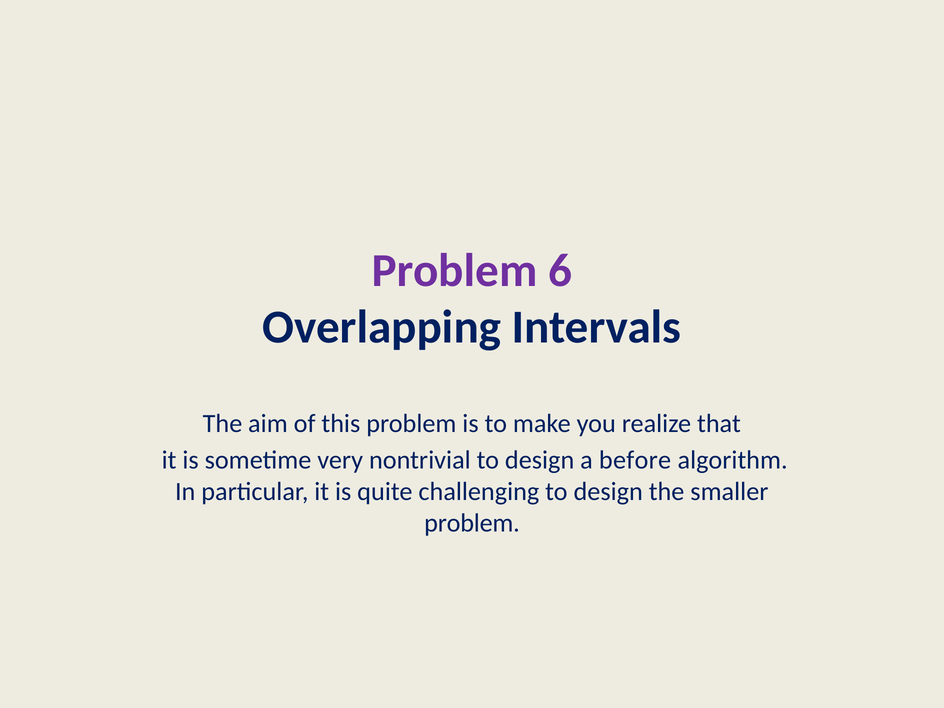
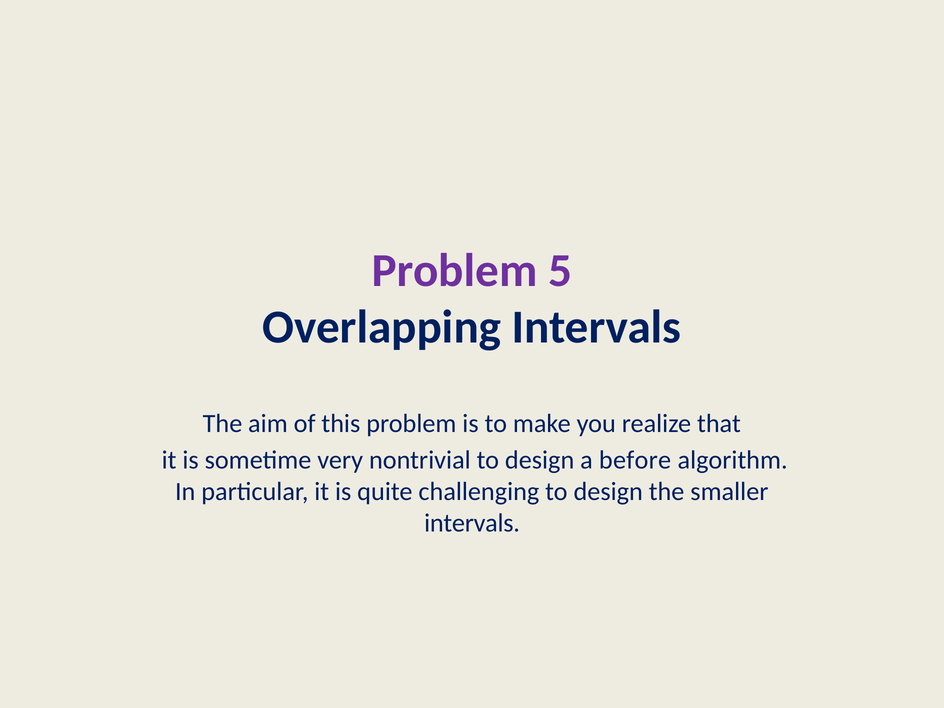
6: 6 -> 5
problem at (472, 523): problem -> intervals
